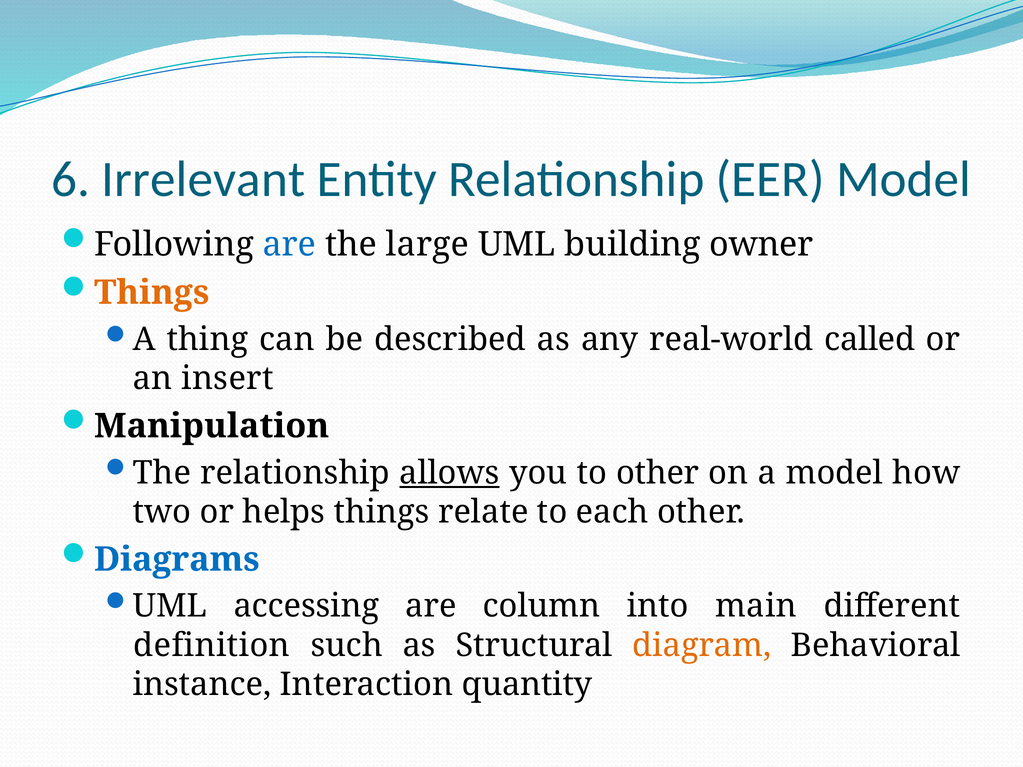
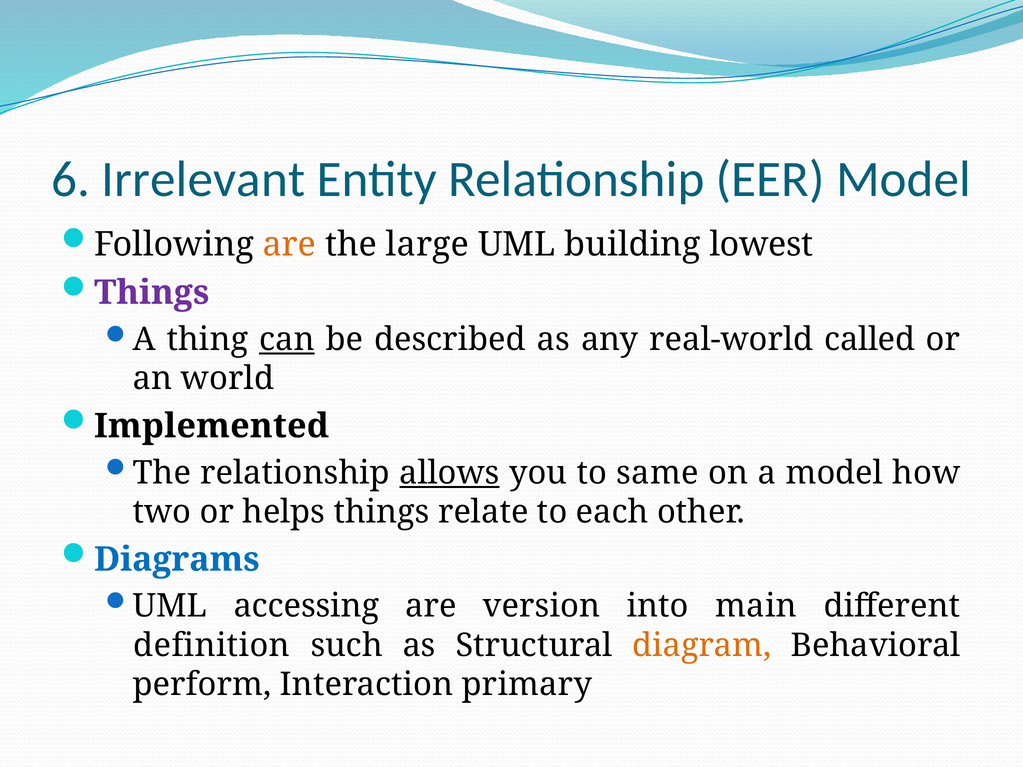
are at (289, 244) colour: blue -> orange
owner: owner -> lowest
Things at (152, 293) colour: orange -> purple
can underline: none -> present
insert: insert -> world
Manipulation: Manipulation -> Implemented
to other: other -> same
column: column -> version
instance: instance -> perform
quantity: quantity -> primary
